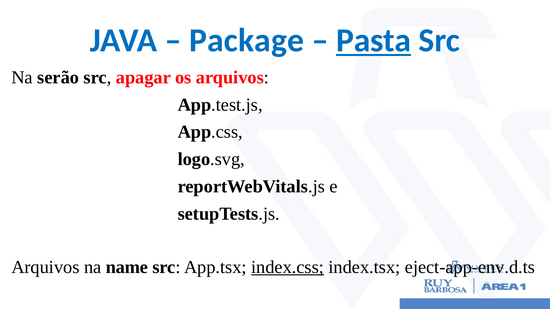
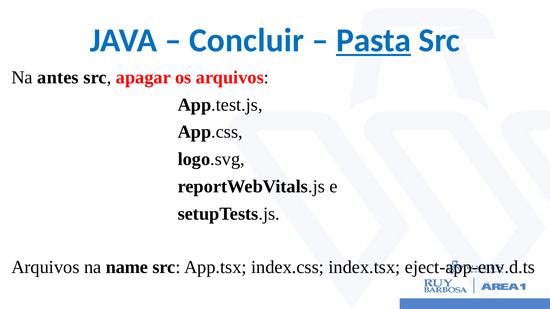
Package: Package -> Concluir
serão: serão -> antes
index.css underline: present -> none
